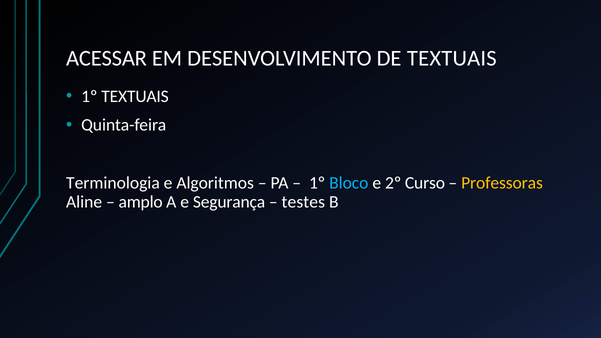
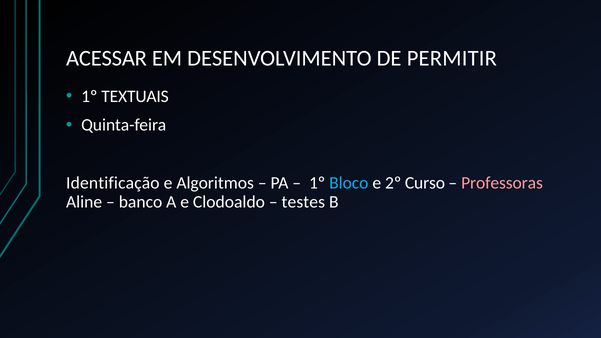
DE TEXTUAIS: TEXTUAIS -> PERMITIR
Terminologia: Terminologia -> Identificação
Professoras colour: yellow -> pink
amplo: amplo -> banco
Segurança: Segurança -> Clodoaldo
